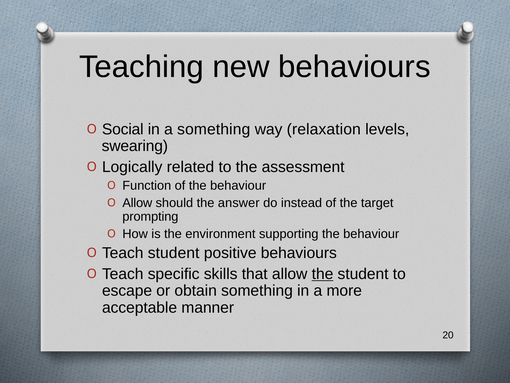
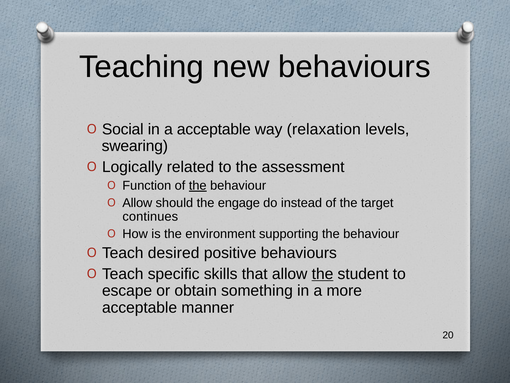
a something: something -> acceptable
the at (198, 185) underline: none -> present
answer: answer -> engage
prompting: prompting -> continues
Teach student: student -> desired
